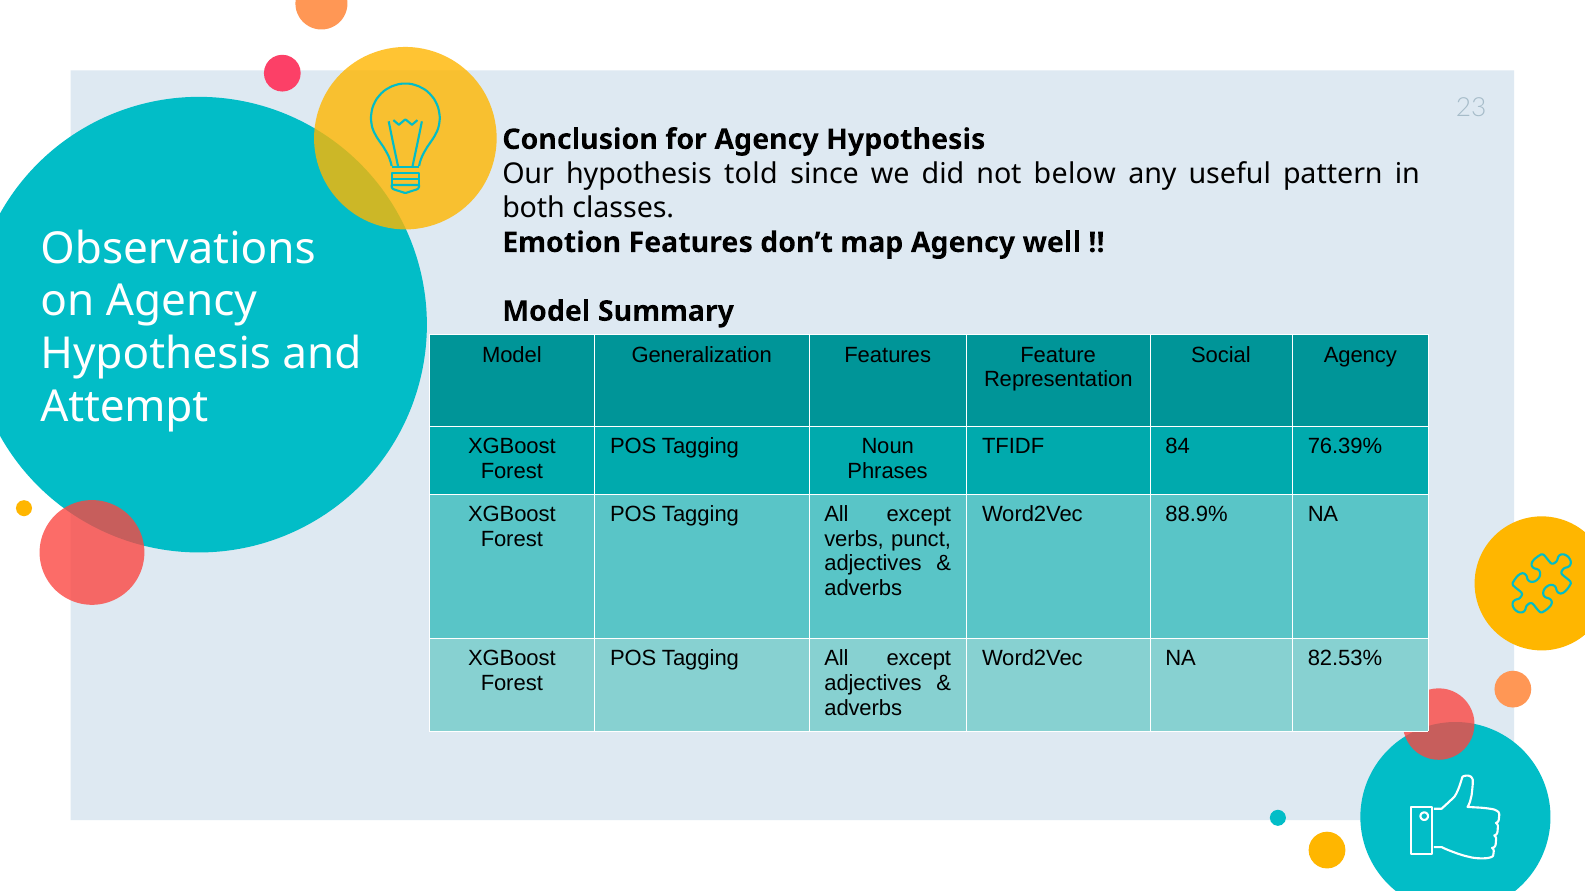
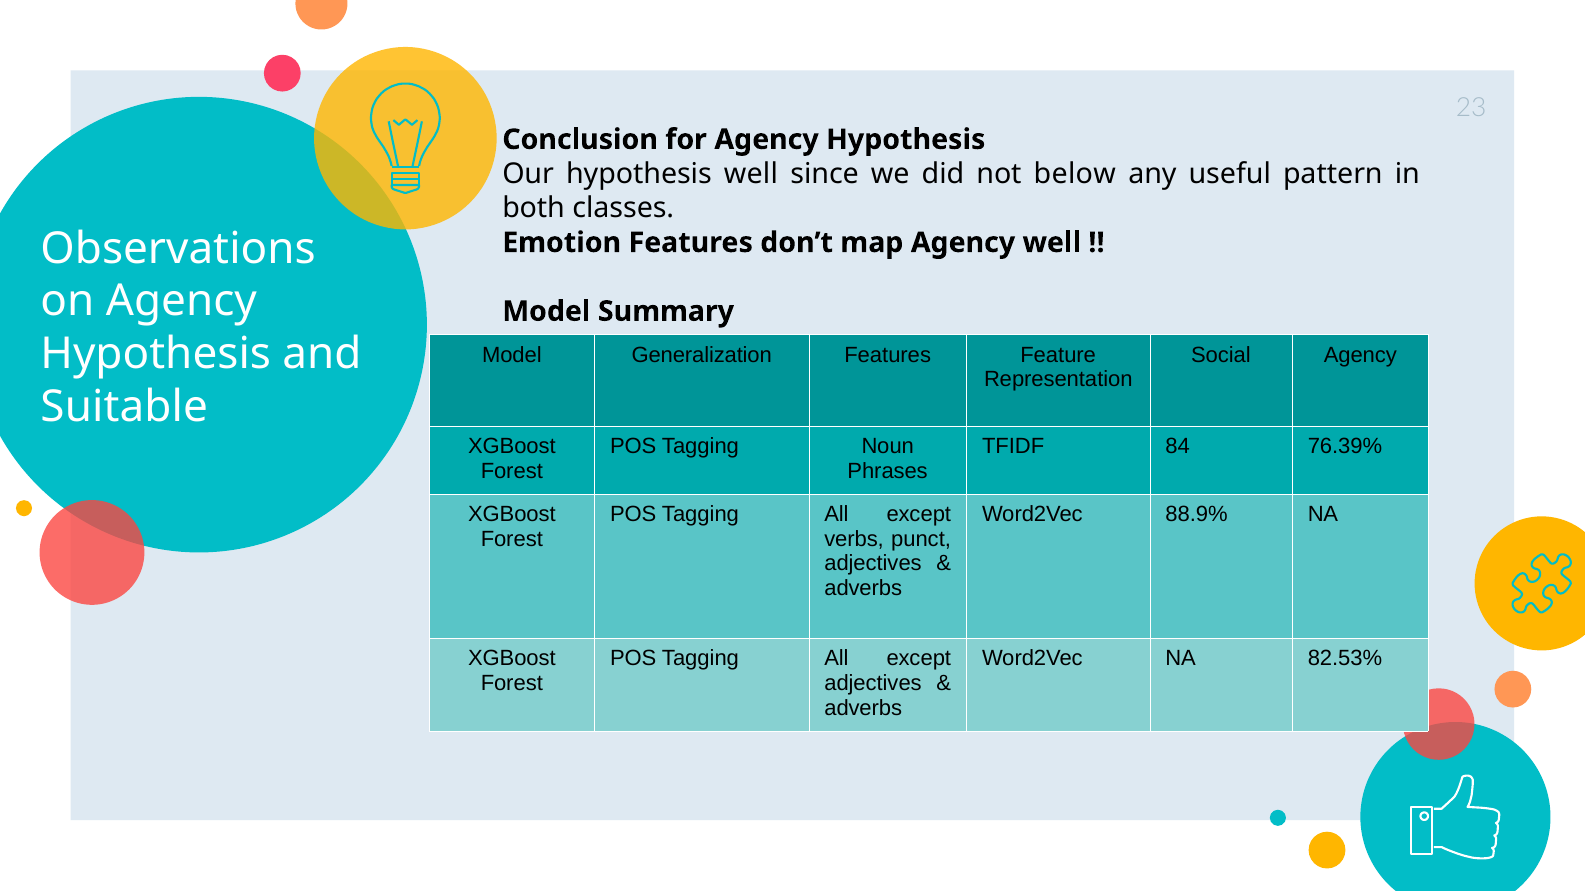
hypothesis told: told -> well
Attempt: Attempt -> Suitable
